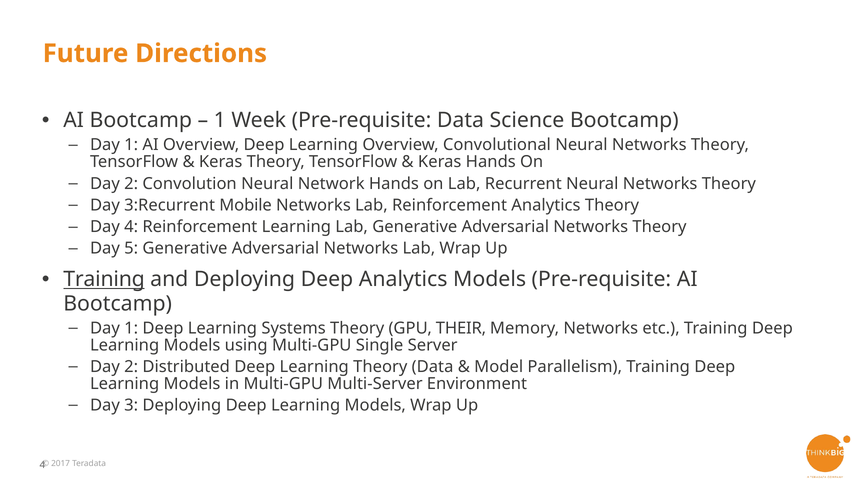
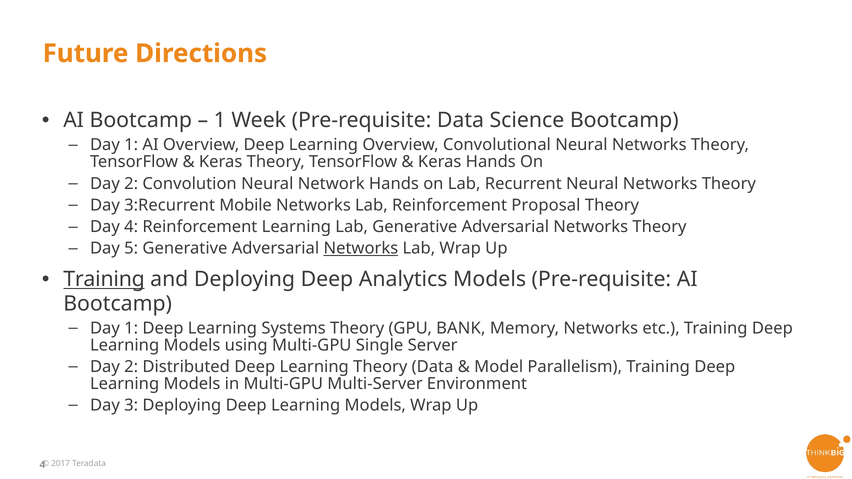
Reinforcement Analytics: Analytics -> Proposal
Networks at (361, 249) underline: none -> present
THEIR: THEIR -> BANK
